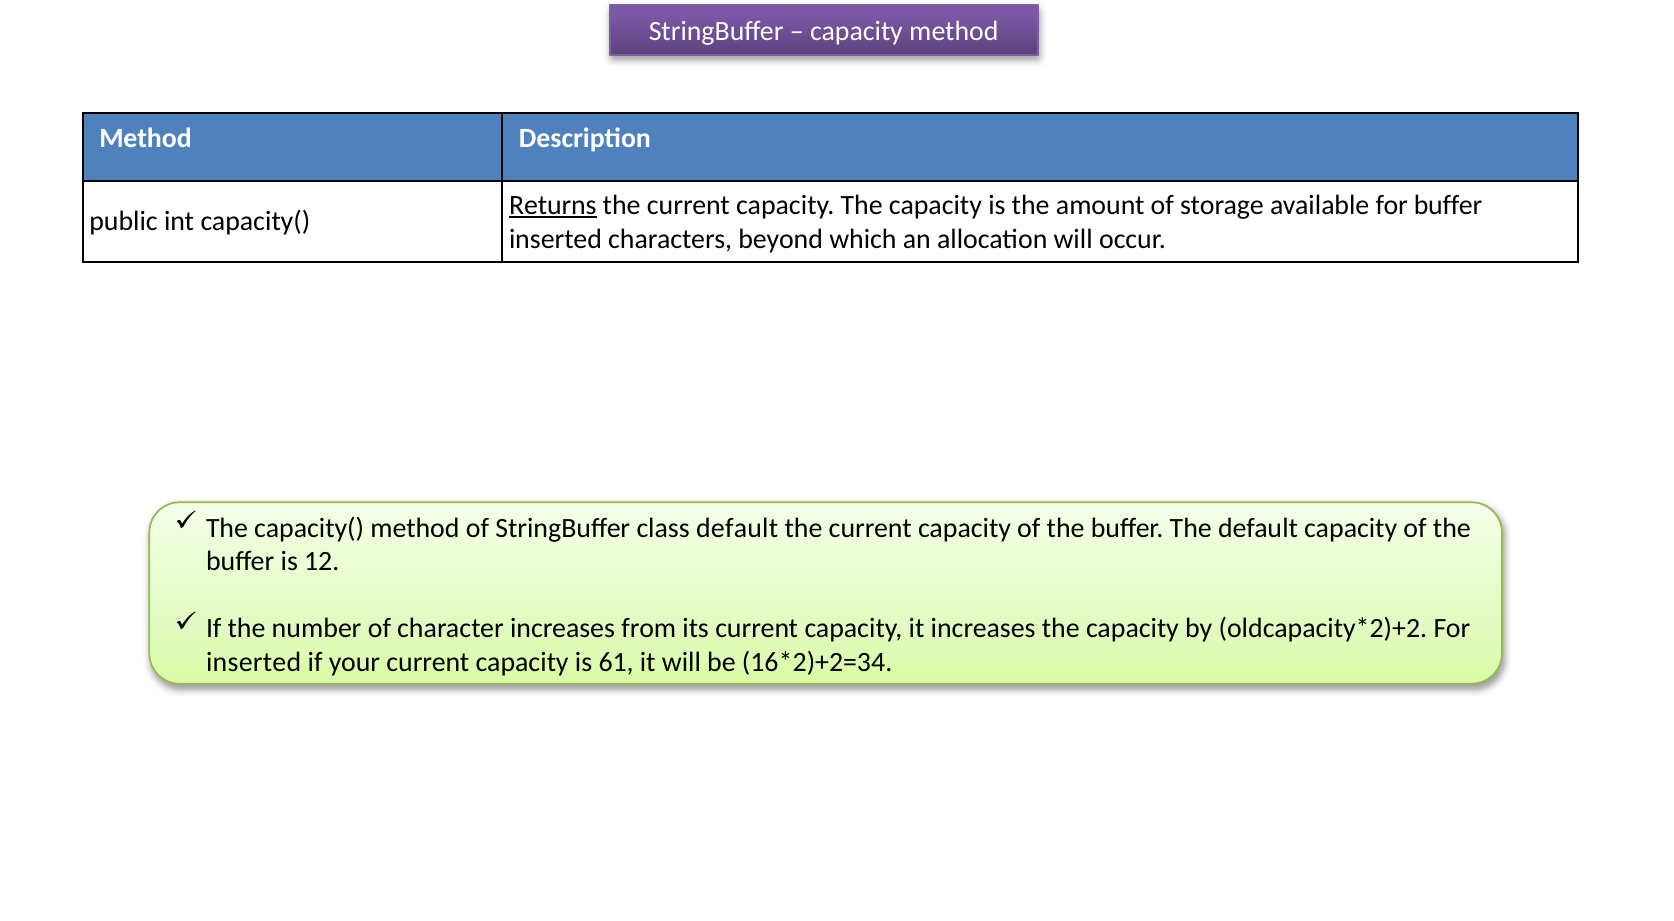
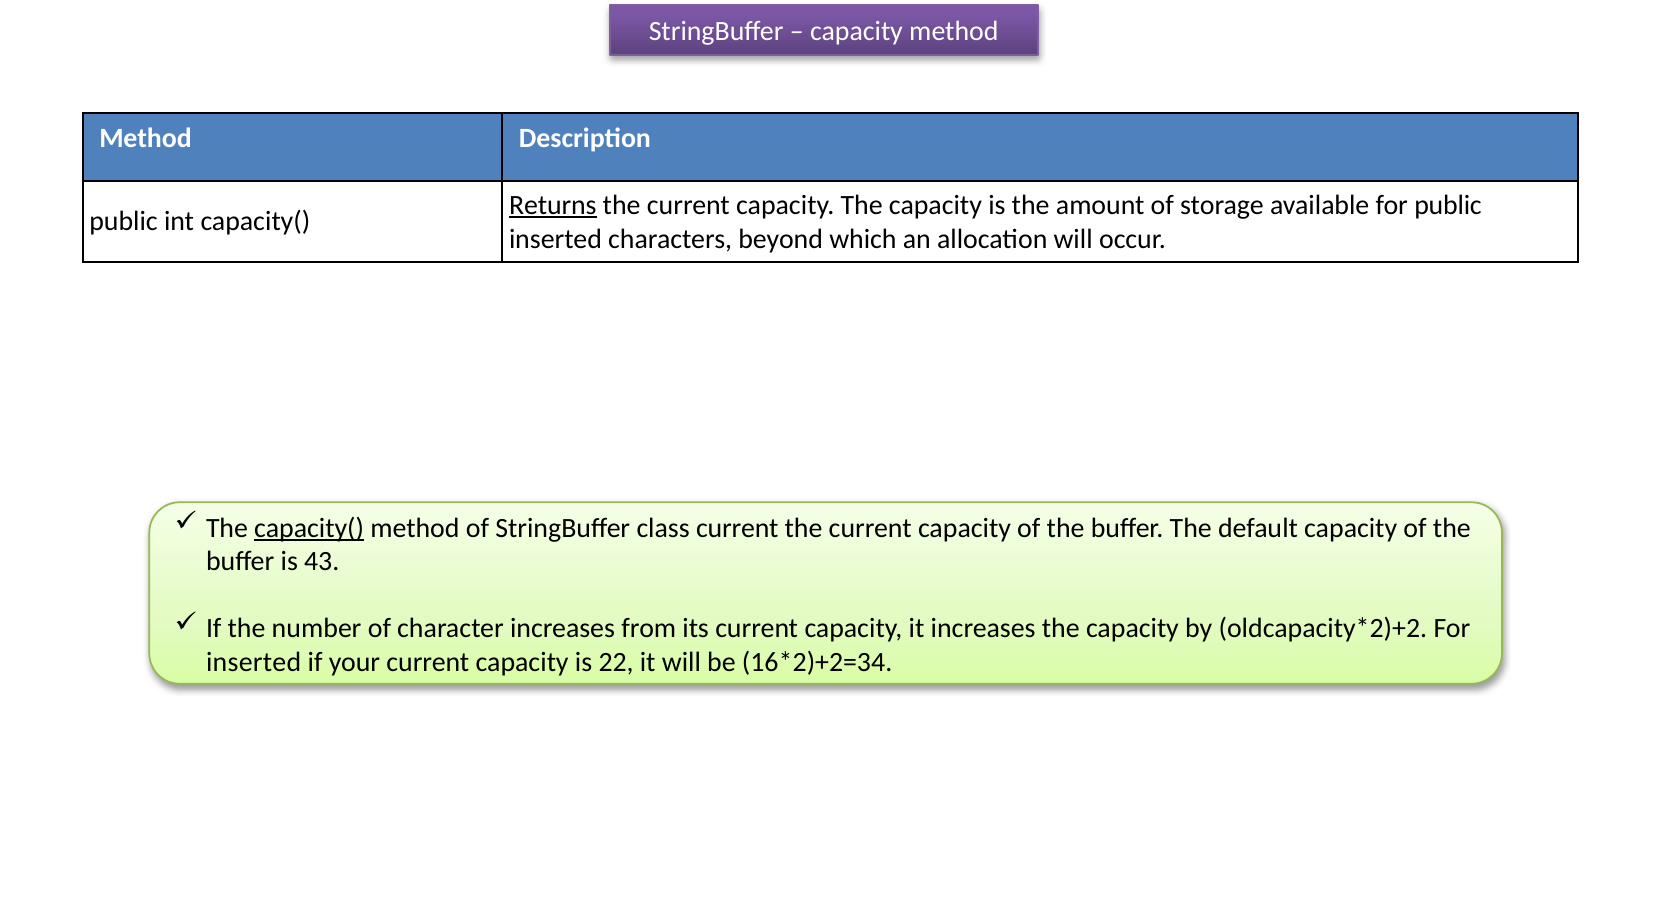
for buffer: buffer -> public
capacity( at (309, 528) underline: none -> present
class default: default -> current
12: 12 -> 43
61: 61 -> 22
